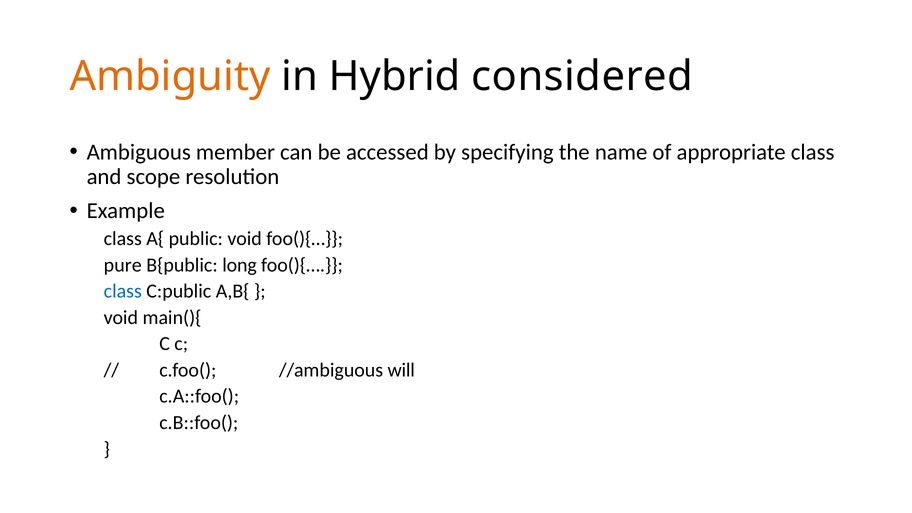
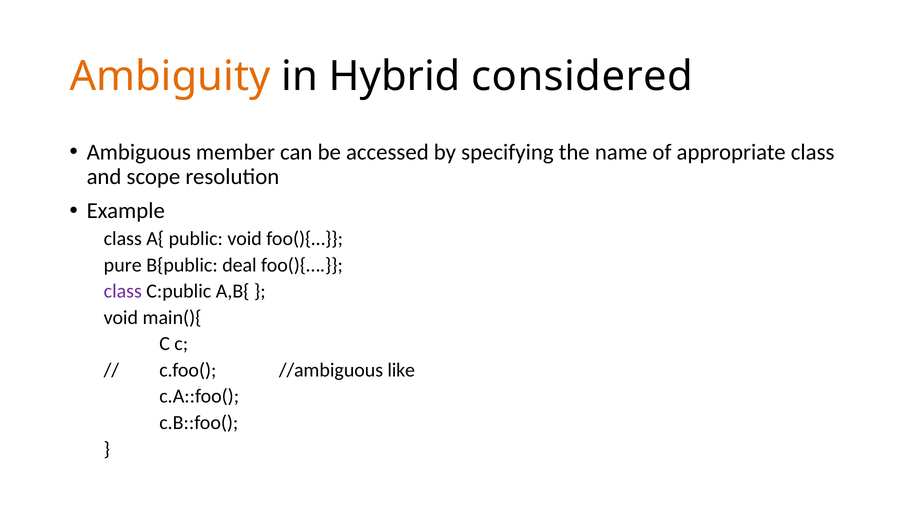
long: long -> deal
class at (123, 291) colour: blue -> purple
will: will -> like
